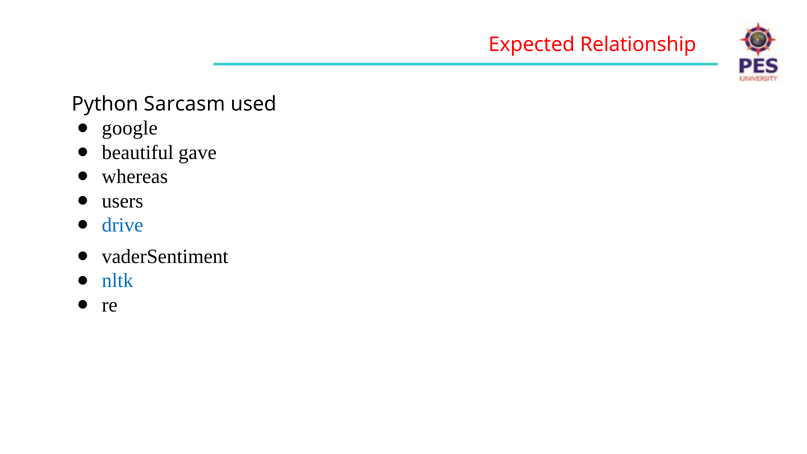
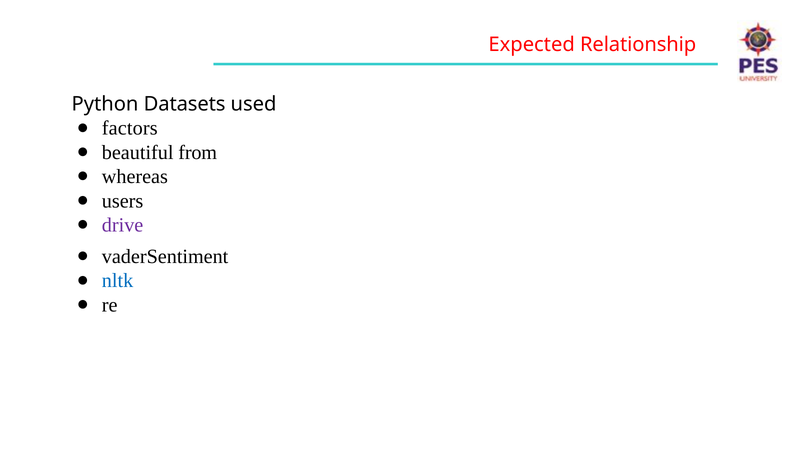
Sarcasm: Sarcasm -> Datasets
google: google -> factors
gave: gave -> from
drive colour: blue -> purple
